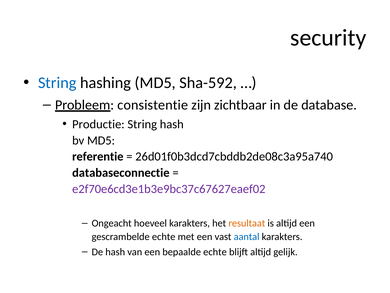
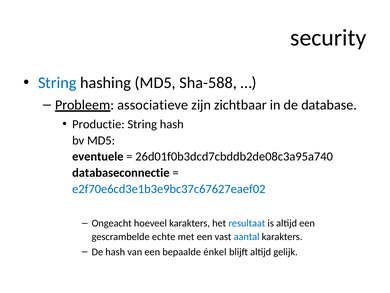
Sha-592: Sha-592 -> Sha-588
consistentie: consistentie -> associatieve
referentie: referentie -> eventuele
e2f70e6cd3e1b3e9bc37c67627eaef02 colour: purple -> blue
resultaat colour: orange -> blue
bepaalde echte: echte -> énkel
